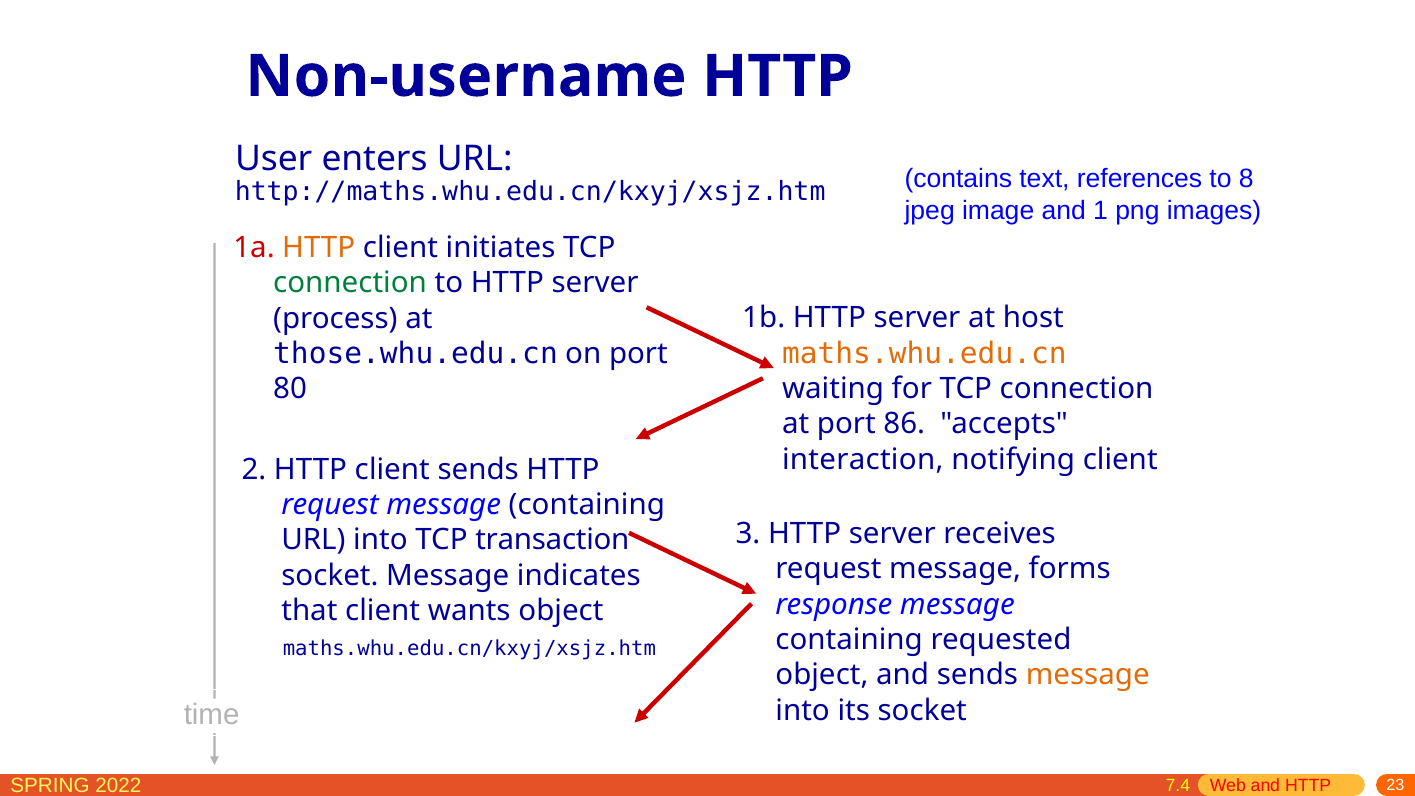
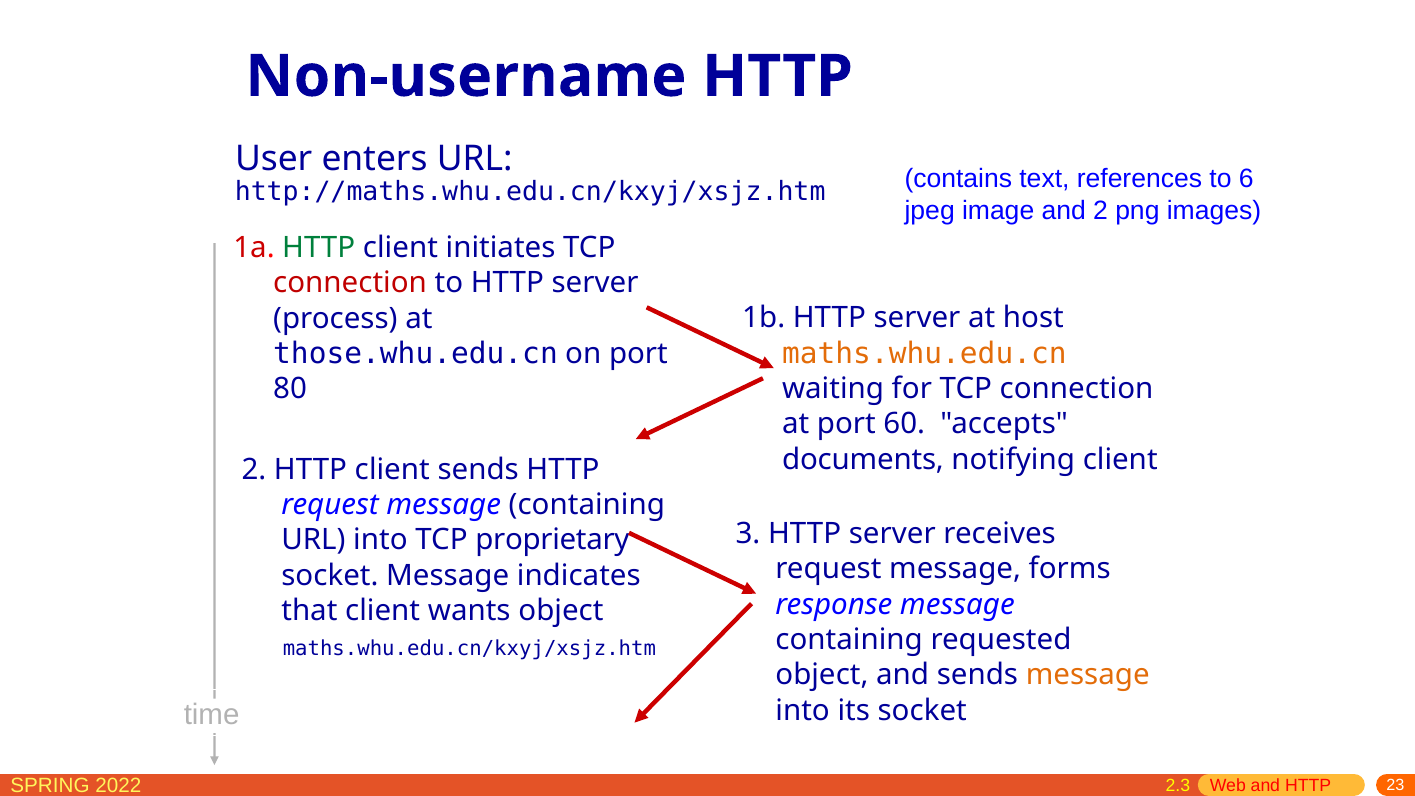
8: 8 -> 6
and 1: 1 -> 2
HTTP at (319, 248) colour: orange -> green
connection at (350, 283) colour: green -> red
86: 86 -> 60
interaction: interaction -> documents
transaction: transaction -> proprietary
7.4: 7.4 -> 2.3
